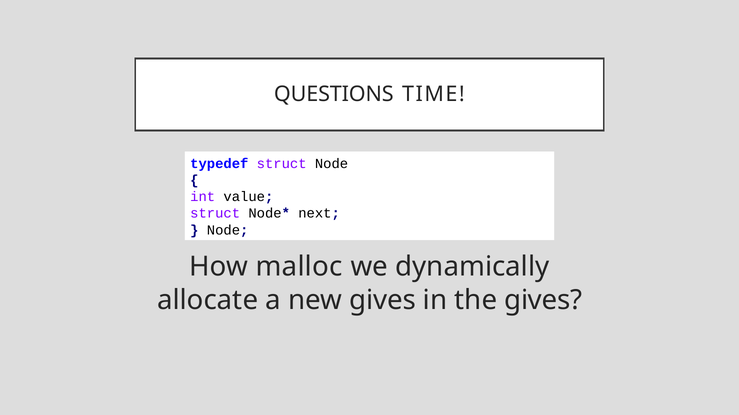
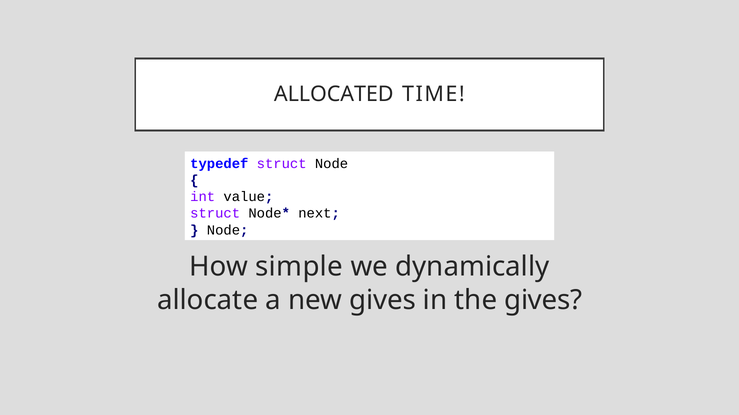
QUESTIONS: QUESTIONS -> ALLOCATED
malloc: malloc -> simple
